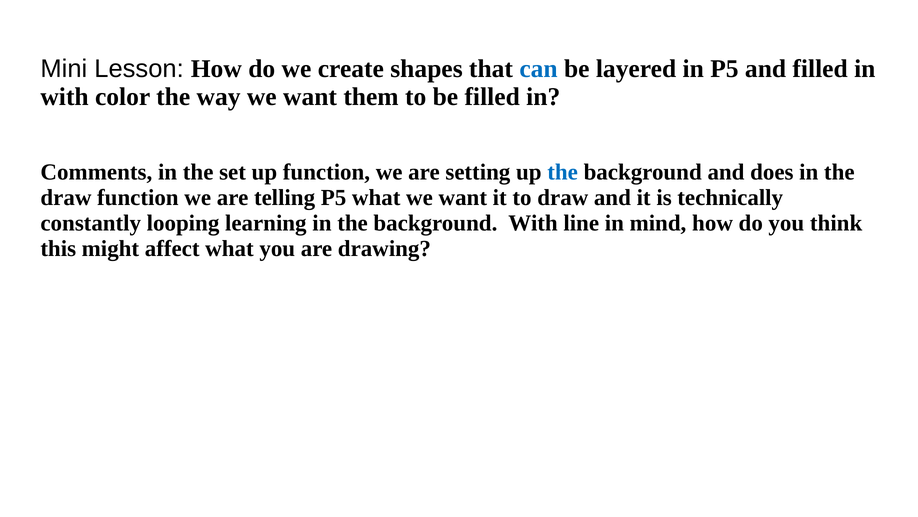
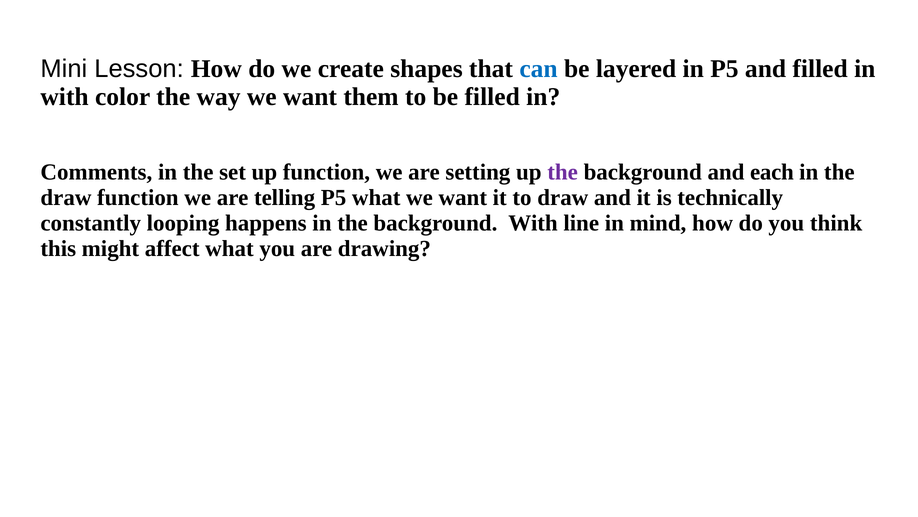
the at (563, 172) colour: blue -> purple
does: does -> each
learning: learning -> happens
